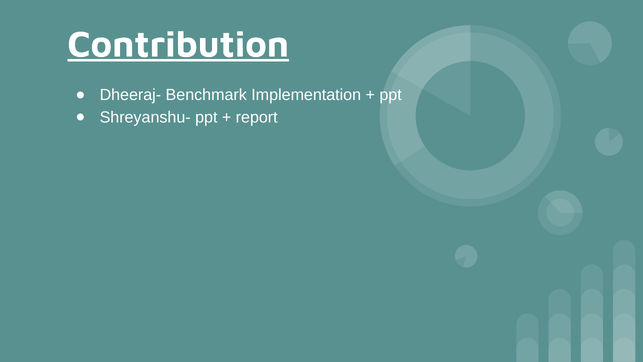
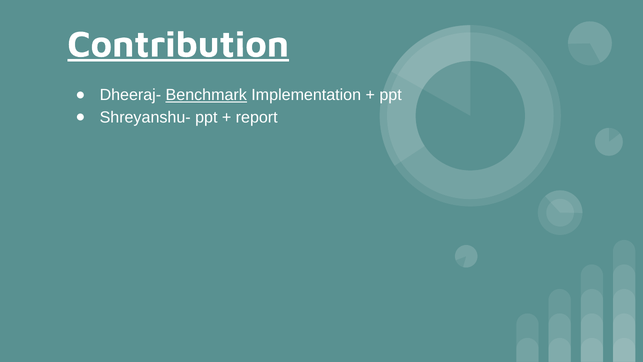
Benchmark underline: none -> present
